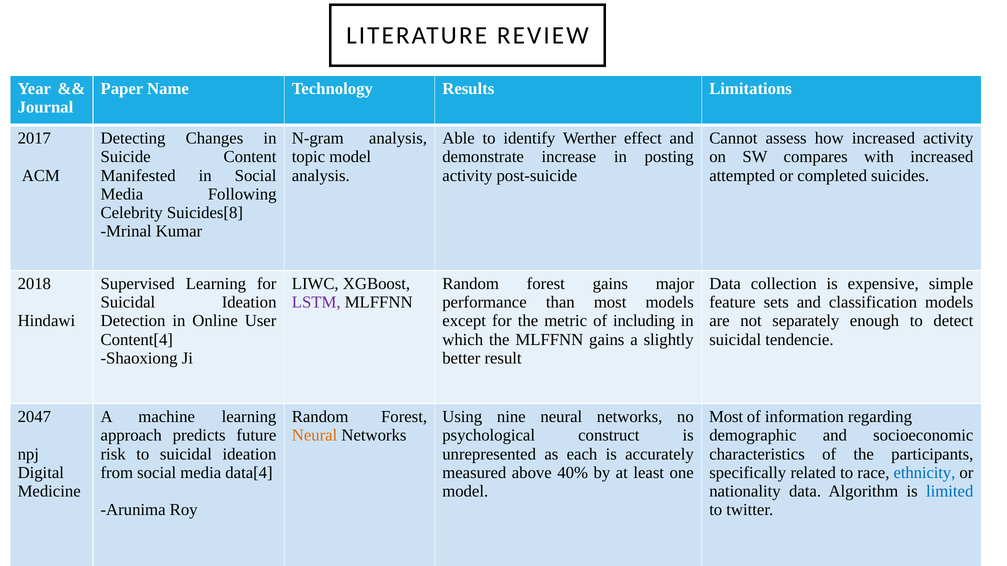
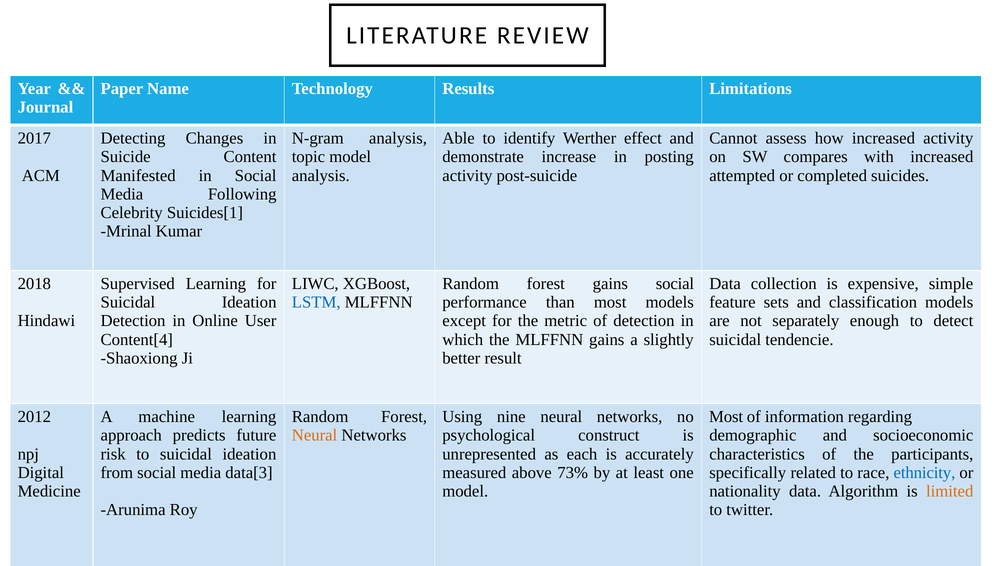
Suicides[8: Suicides[8 -> Suicides[1
gains major: major -> social
LSTM colour: purple -> blue
of including: including -> detection
2047: 2047 -> 2012
data[4: data[4 -> data[3
40%: 40% -> 73%
limited colour: blue -> orange
